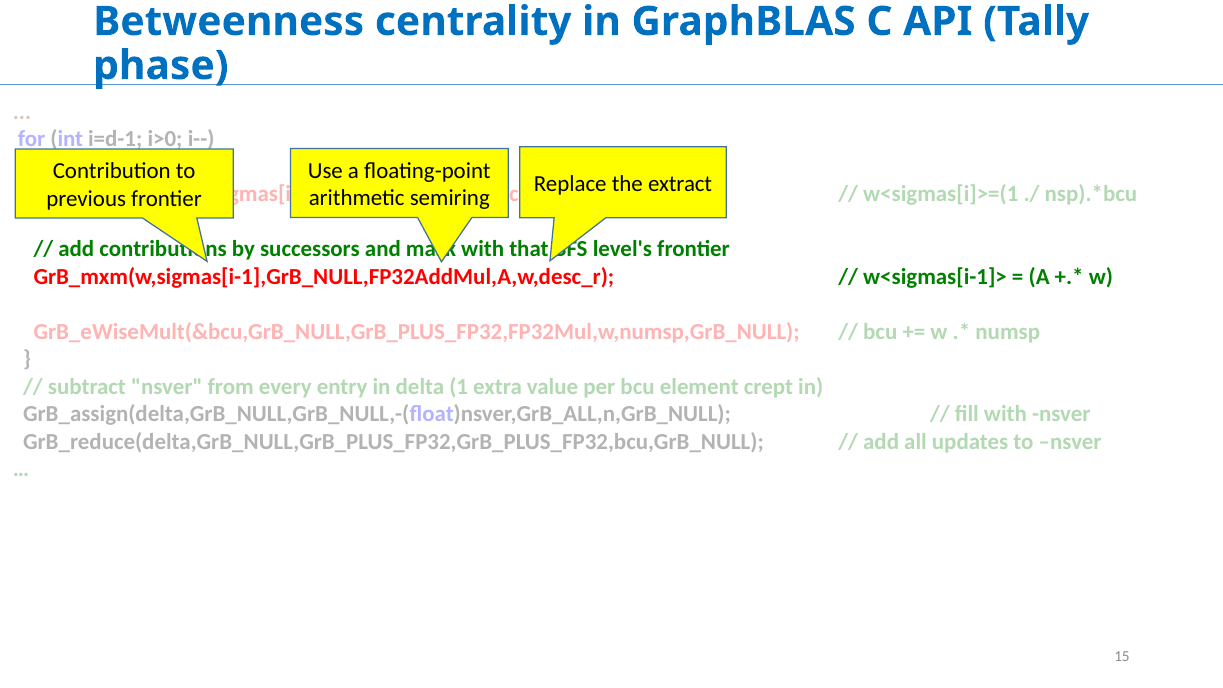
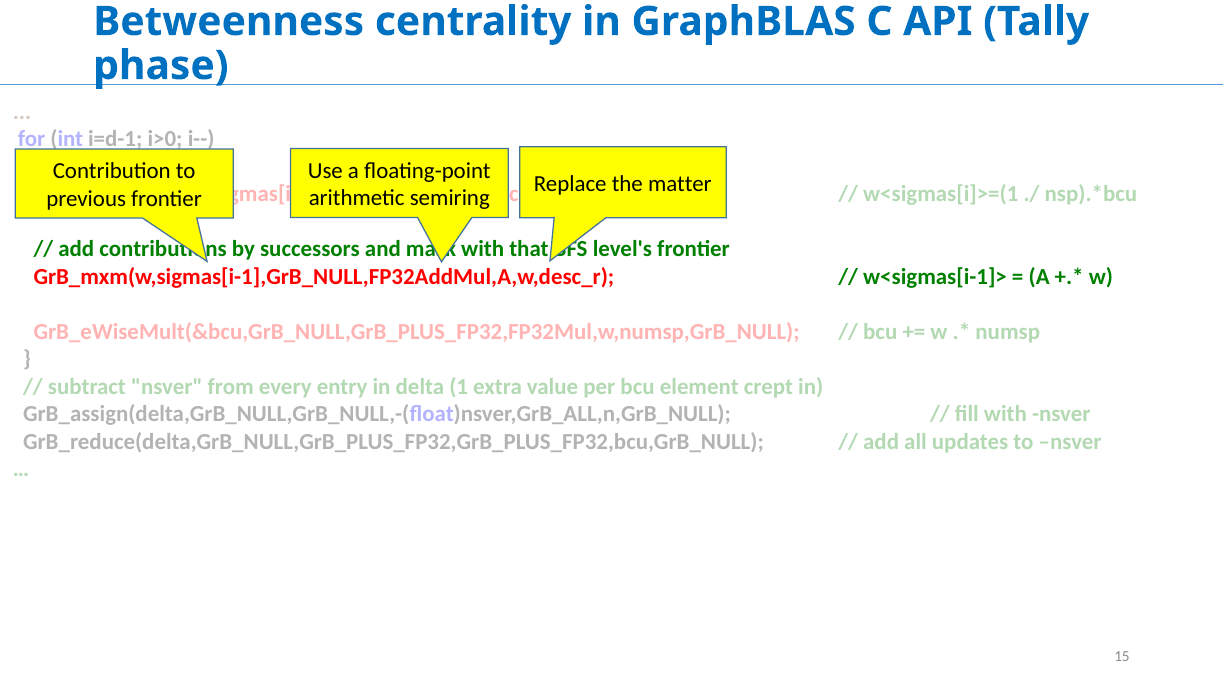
extract: extract -> matter
